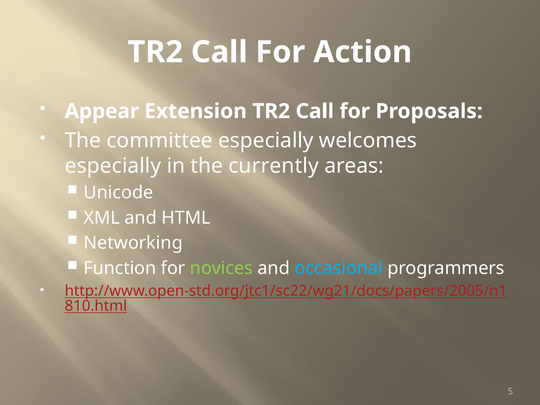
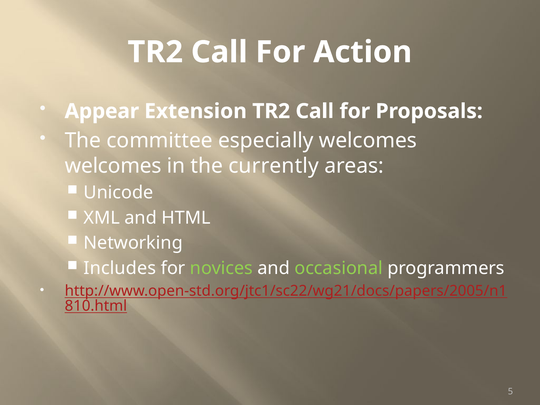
especially at (113, 166): especially -> welcomes
Function: Function -> Includes
occasional colour: light blue -> light green
